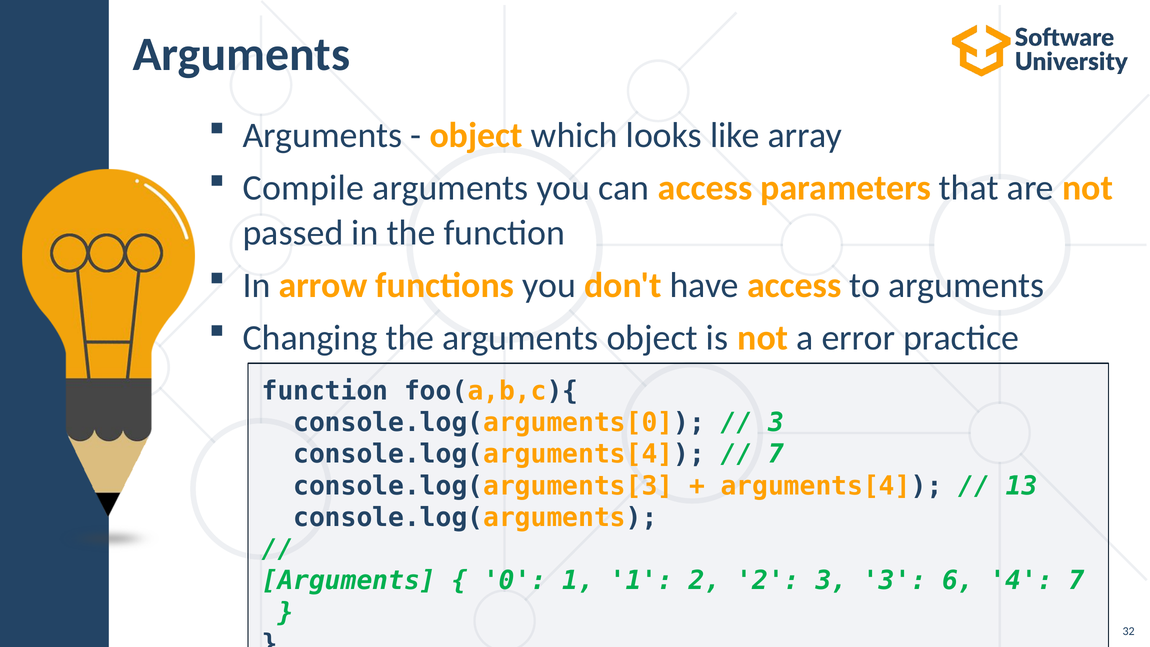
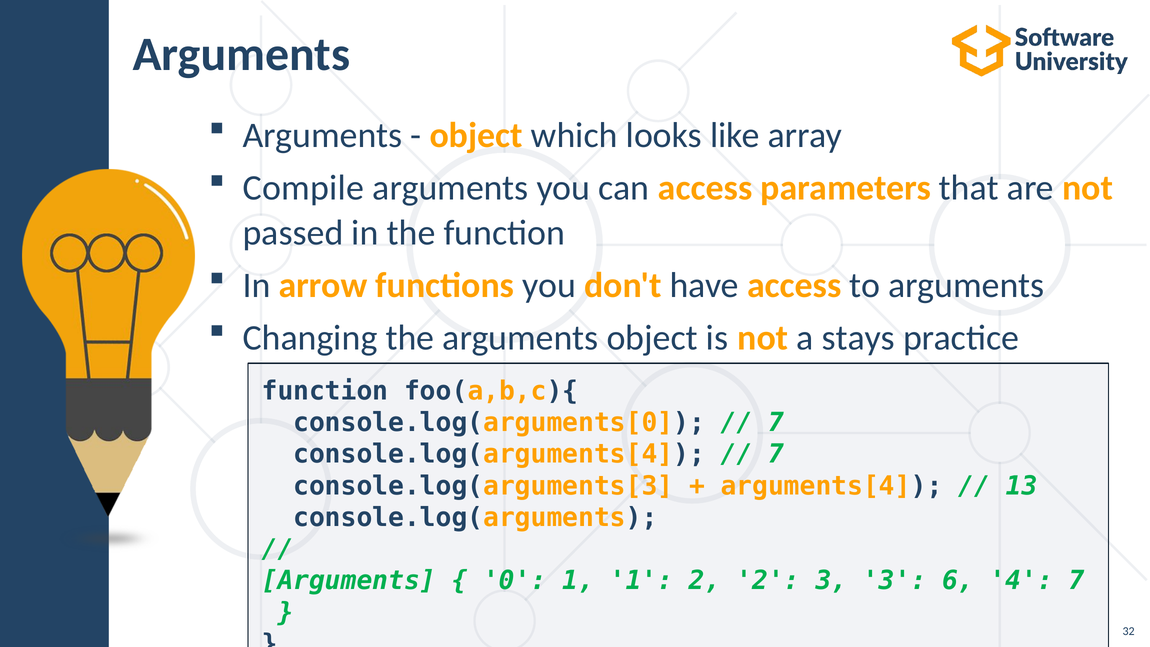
error: error -> stays
3 at (776, 423): 3 -> 7
